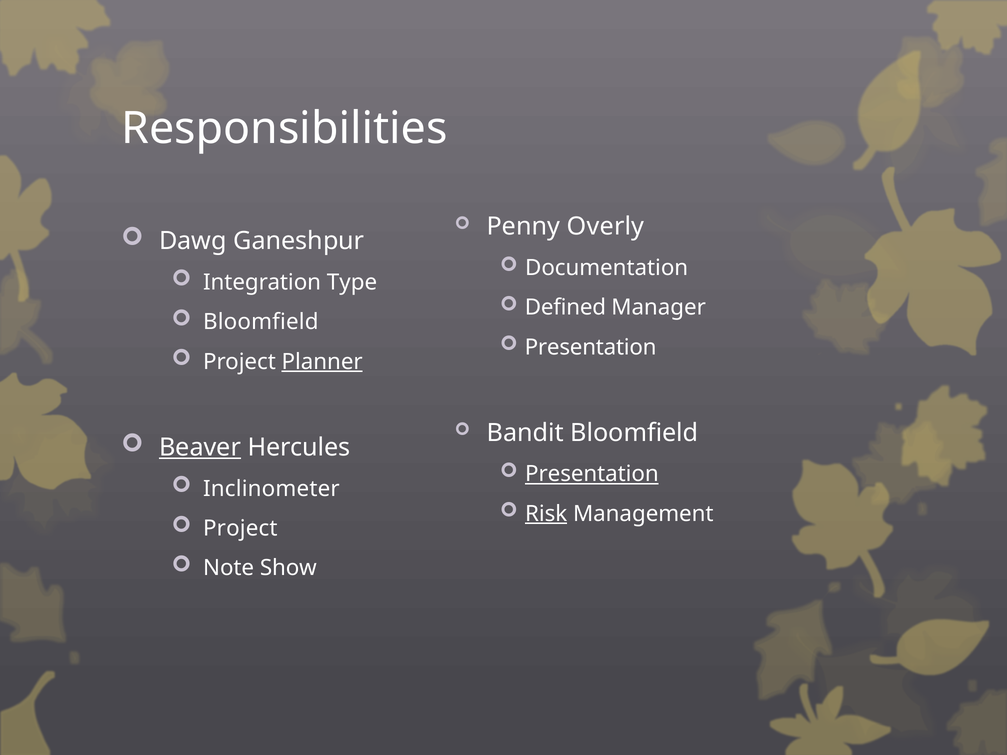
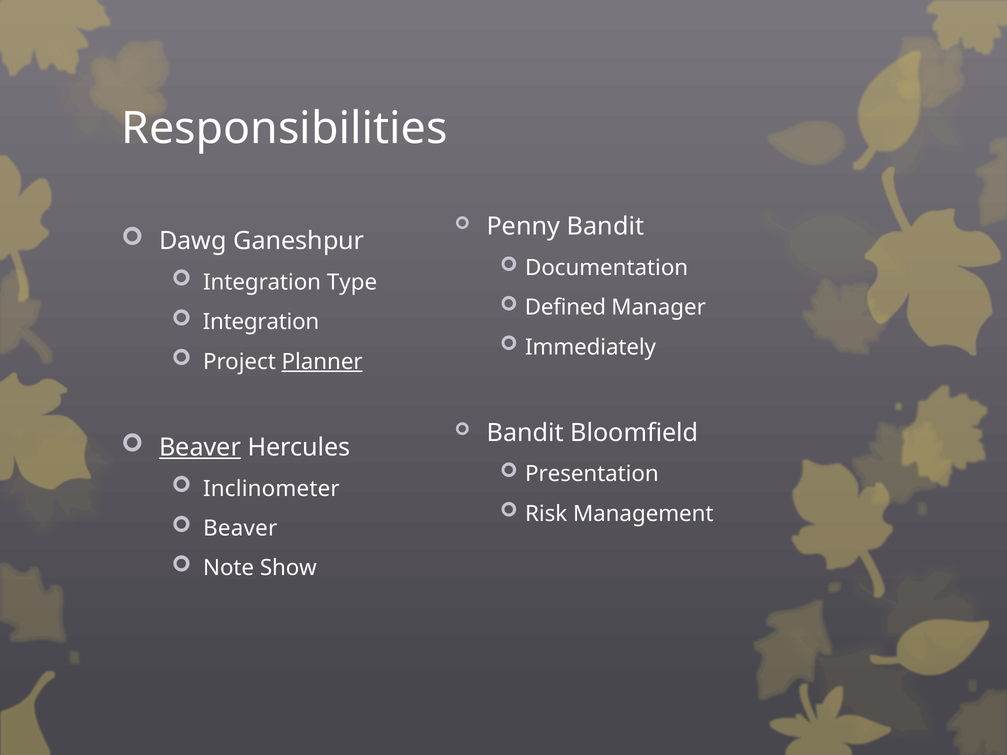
Penny Overly: Overly -> Bandit
Bloomfield at (261, 322): Bloomfield -> Integration
Presentation at (591, 347): Presentation -> Immediately
Presentation at (592, 474) underline: present -> none
Risk underline: present -> none
Project at (240, 529): Project -> Beaver
